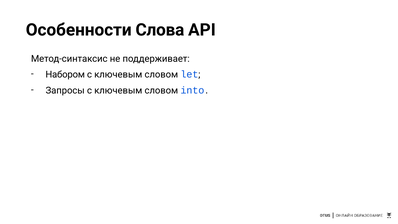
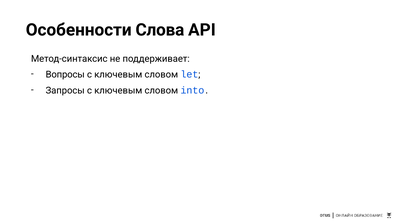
Набором: Набором -> Вопросы
